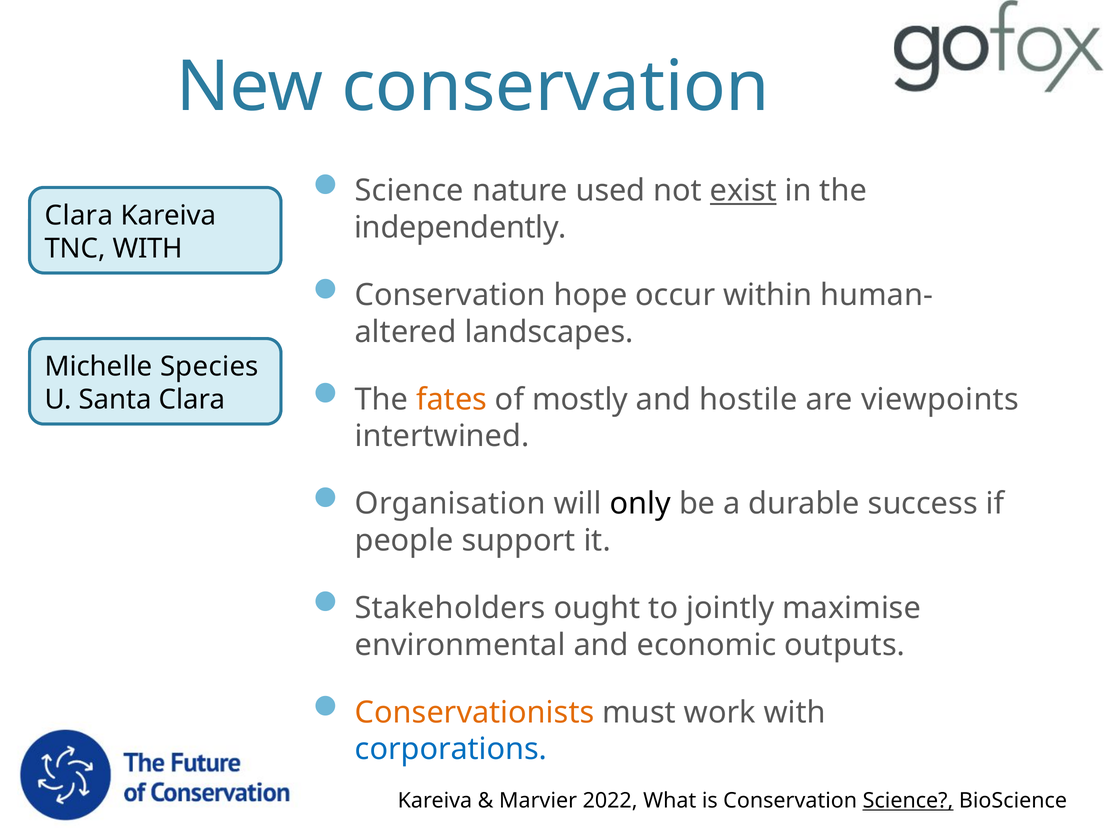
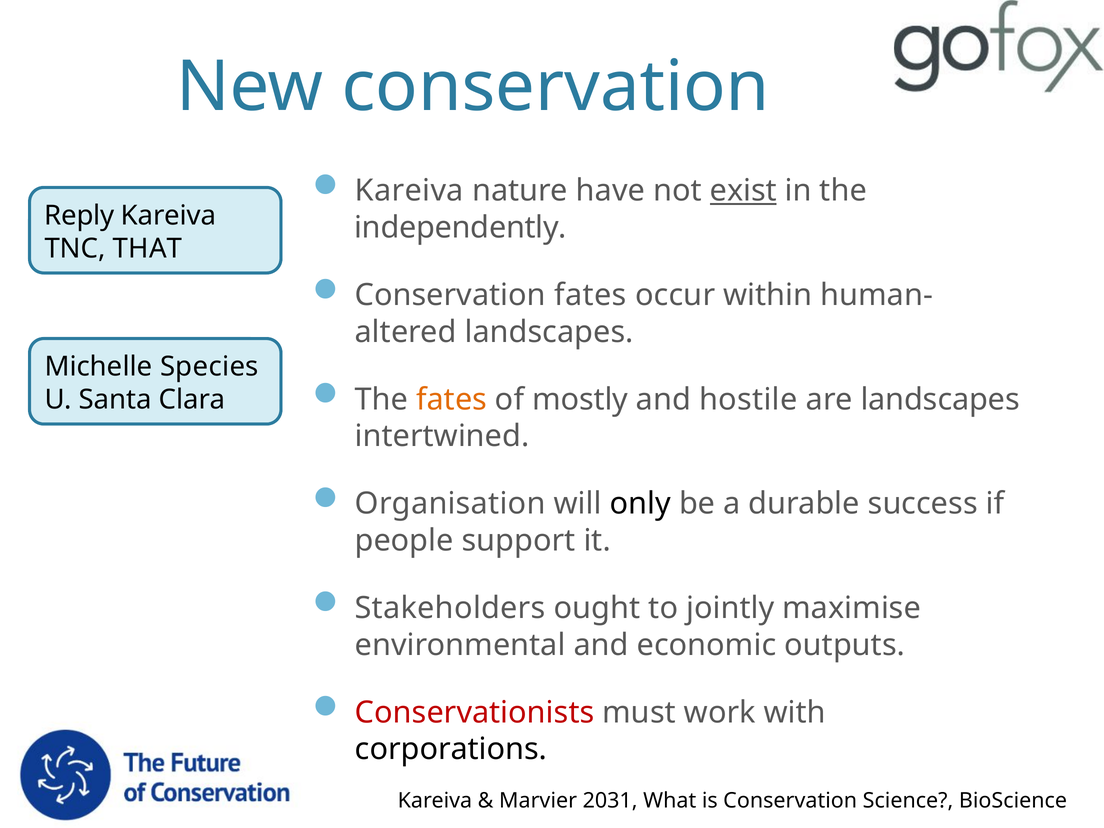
Science at (409, 191): Science -> Kareiva
used: used -> have
Clara at (79, 216): Clara -> Reply
TNC WITH: WITH -> THAT
Conservation hope: hope -> fates
are viewpoints: viewpoints -> landscapes
Conservationists colour: orange -> red
corporations colour: blue -> black
2022: 2022 -> 2031
Science at (908, 801) underline: present -> none
